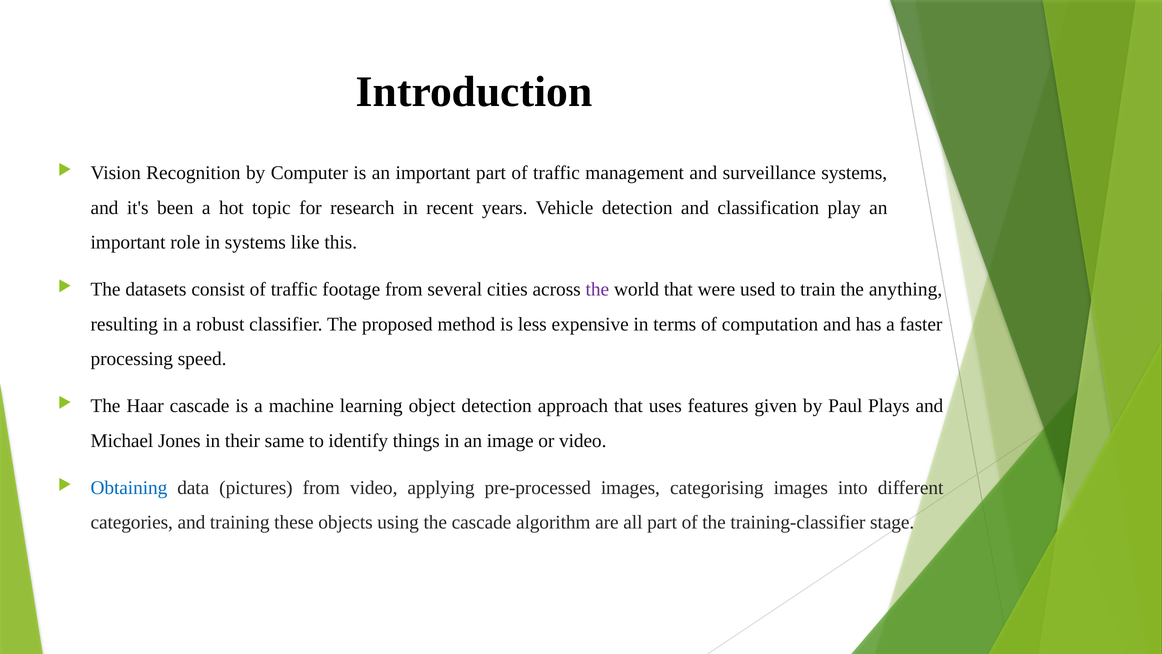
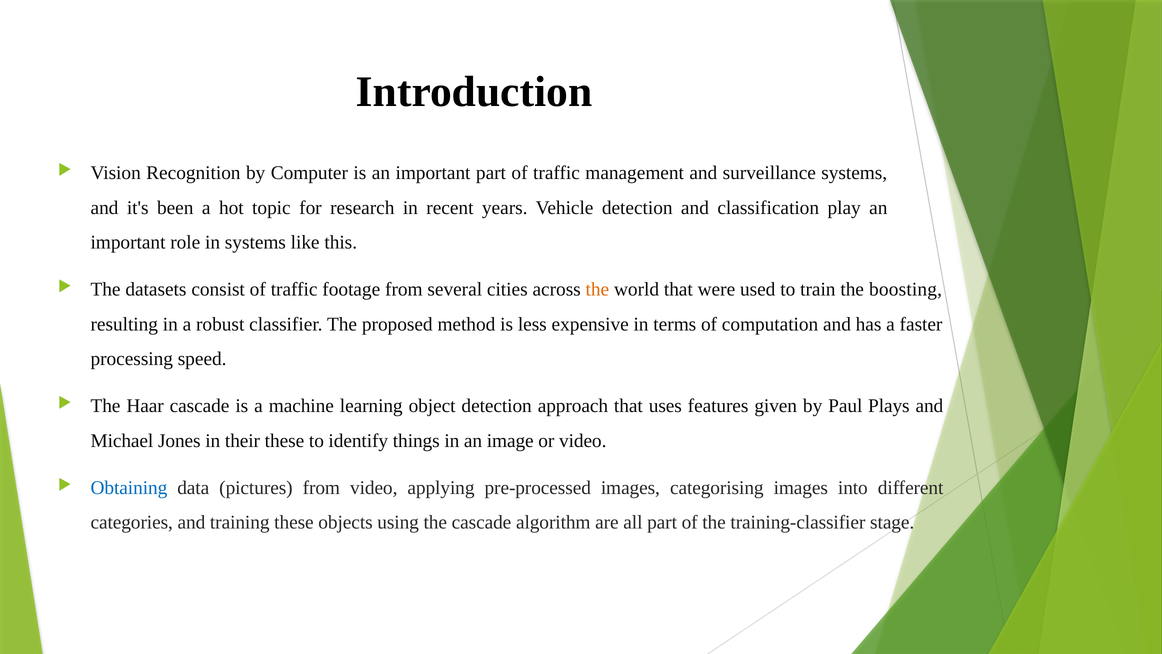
the at (597, 289) colour: purple -> orange
anything: anything -> boosting
their same: same -> these
